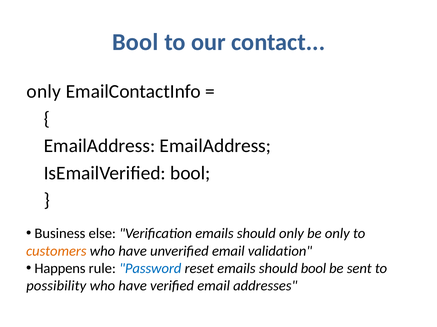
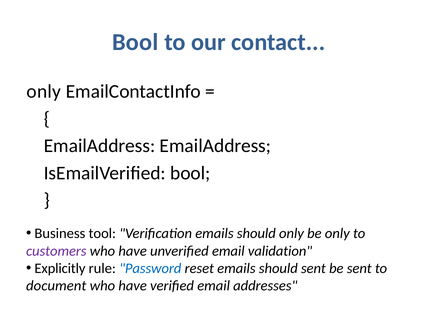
else: else -> tool
customers colour: orange -> purple
Happens: Happens -> Explicitly
should bool: bool -> sent
possibility: possibility -> document
